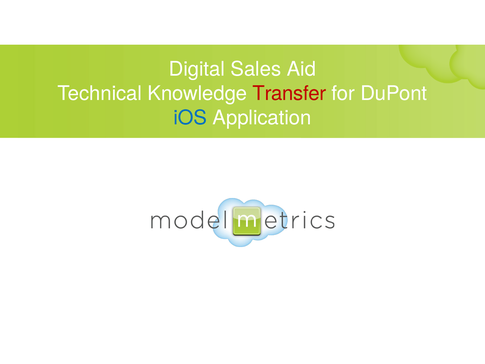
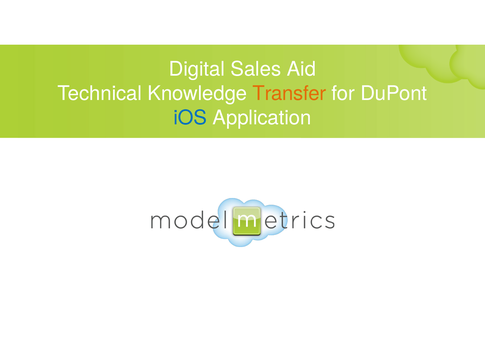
Transfer colour: red -> orange
